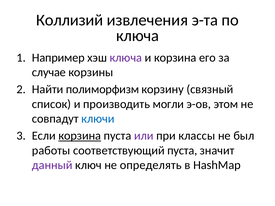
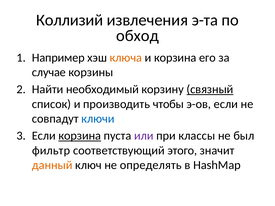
ключа at (138, 36): ключа -> обход
ключа at (126, 58) colour: purple -> orange
полиморфизм: полиморфизм -> необходимый
связный underline: none -> present
могли: могли -> чтобы
э-ов этом: этом -> если
работы: работы -> фильтр
соответствующий пуста: пуста -> этого
данный colour: purple -> orange
